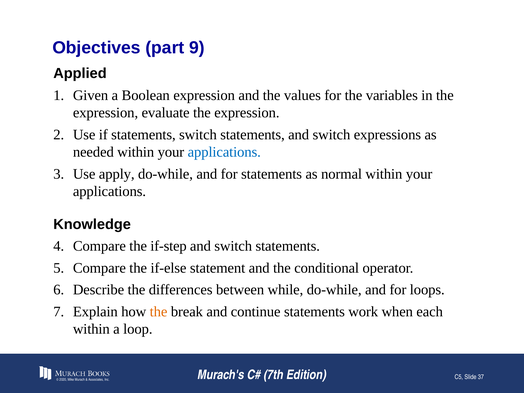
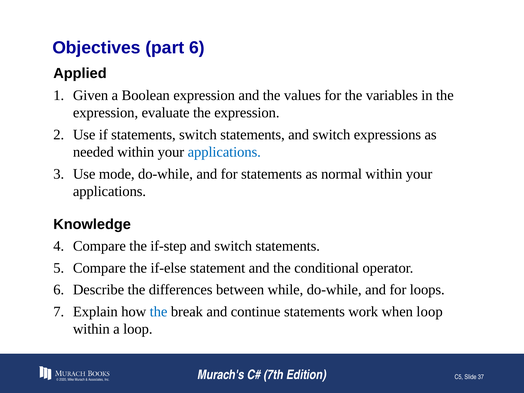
part 9: 9 -> 6
apply: apply -> mode
the at (159, 312) colour: orange -> blue
when each: each -> loop
